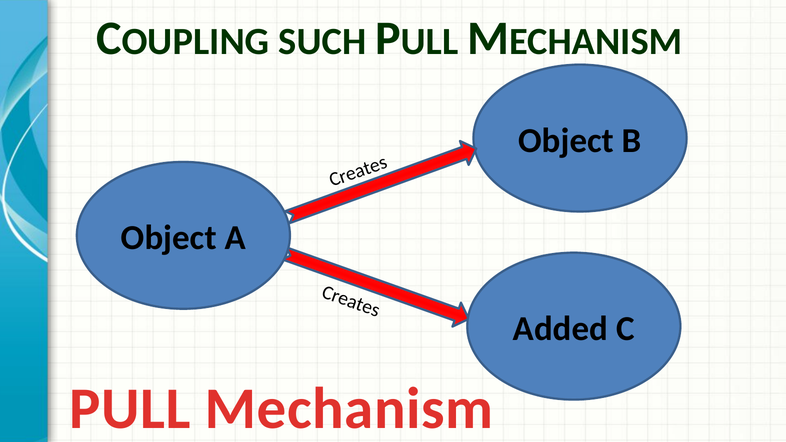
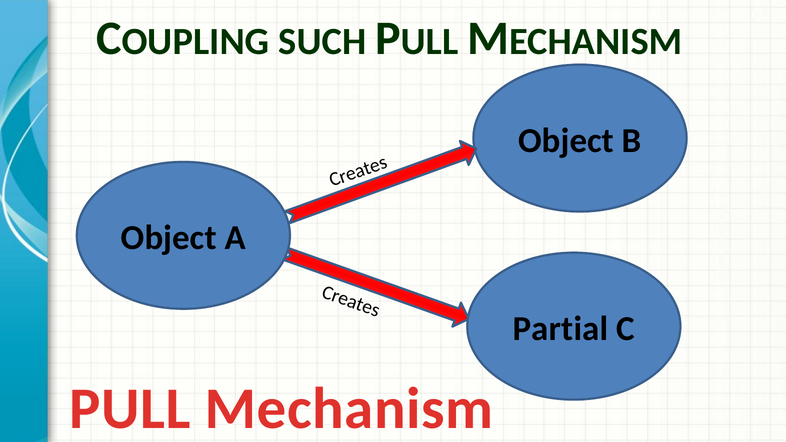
Added: Added -> Partial
